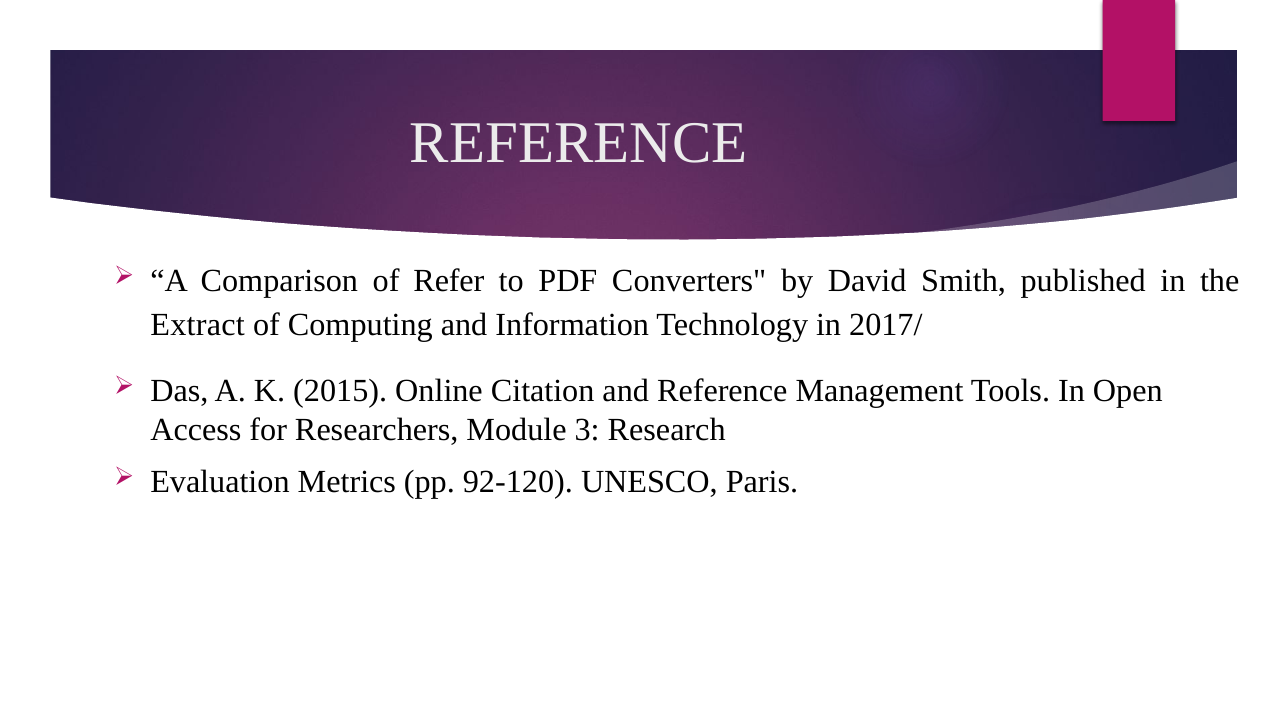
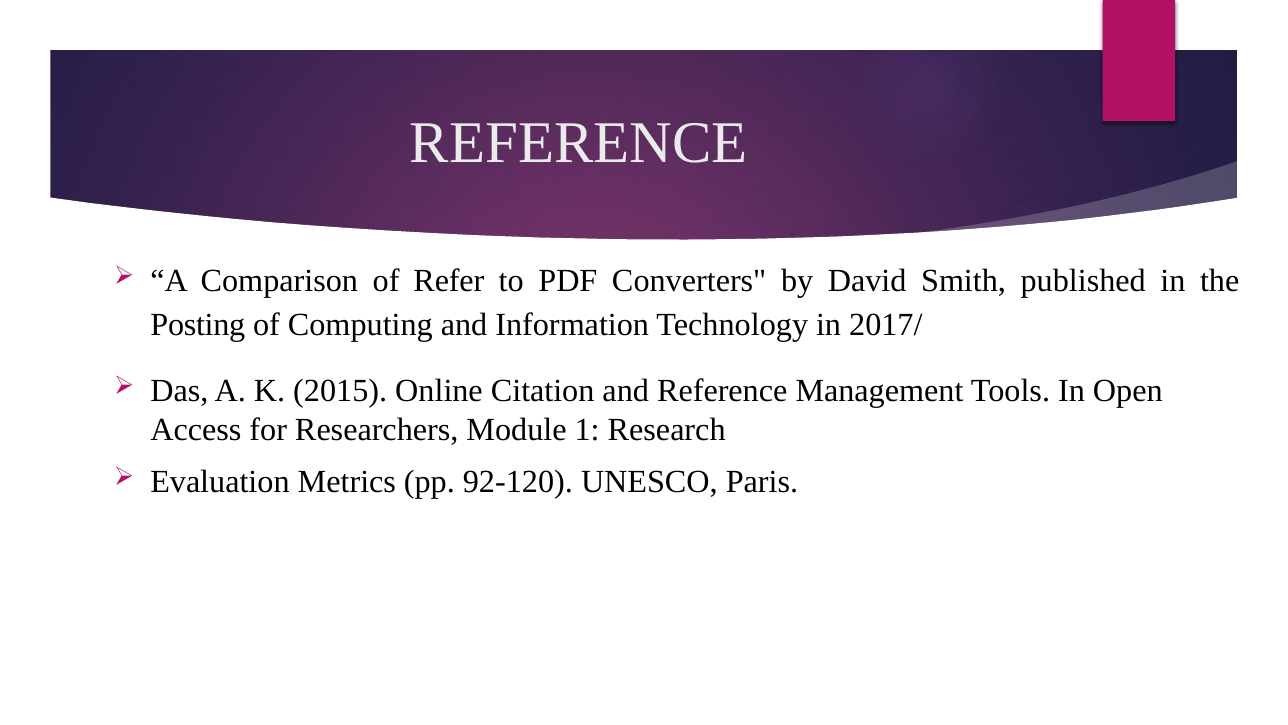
Extract: Extract -> Posting
3: 3 -> 1
